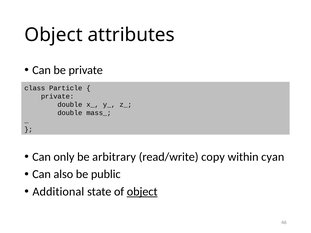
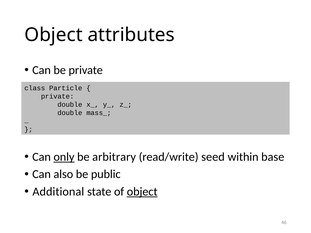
only underline: none -> present
copy: copy -> seed
cyan: cyan -> base
